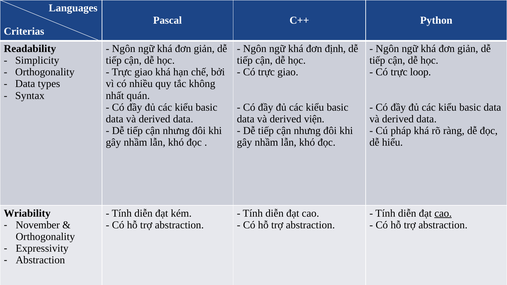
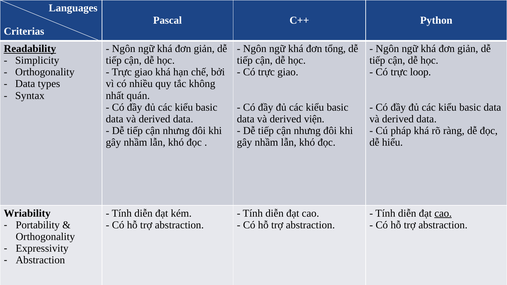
Readability underline: none -> present
định: định -> tổng
November: November -> Portability
